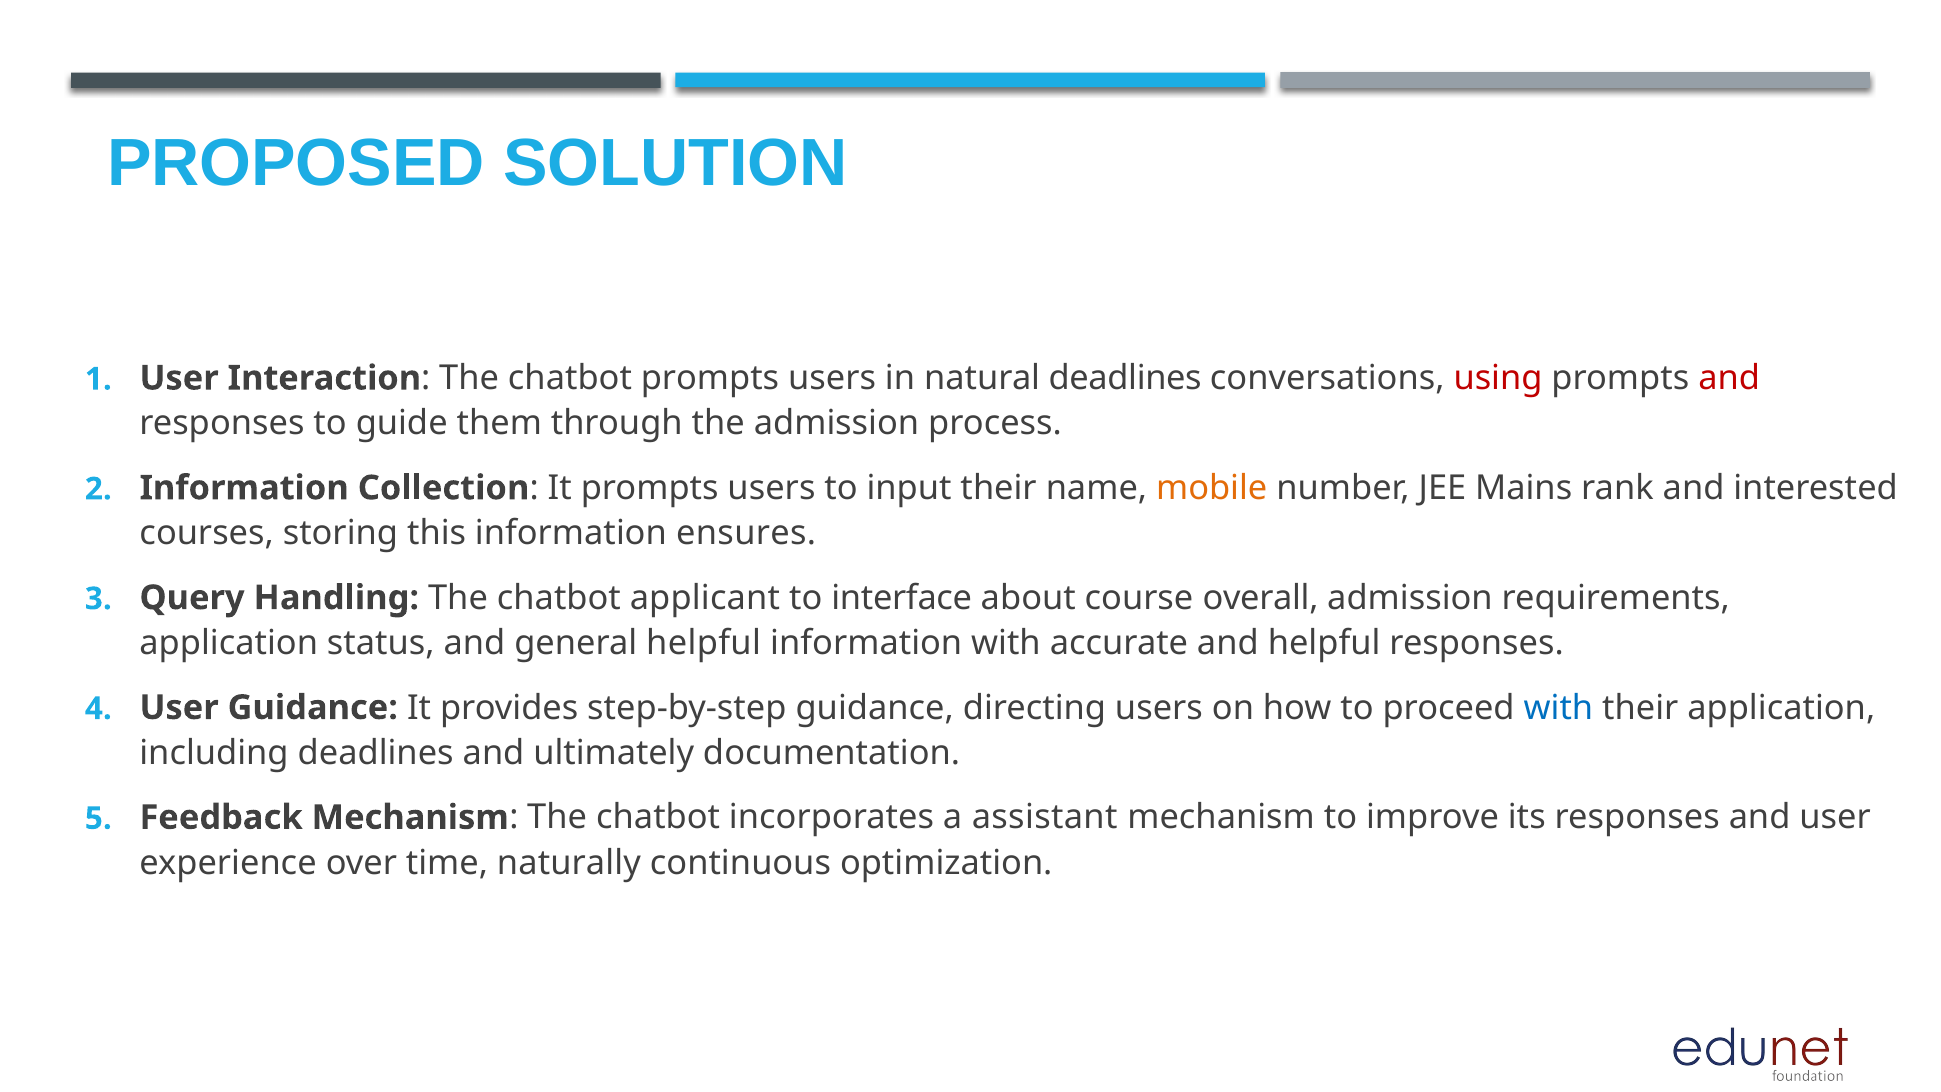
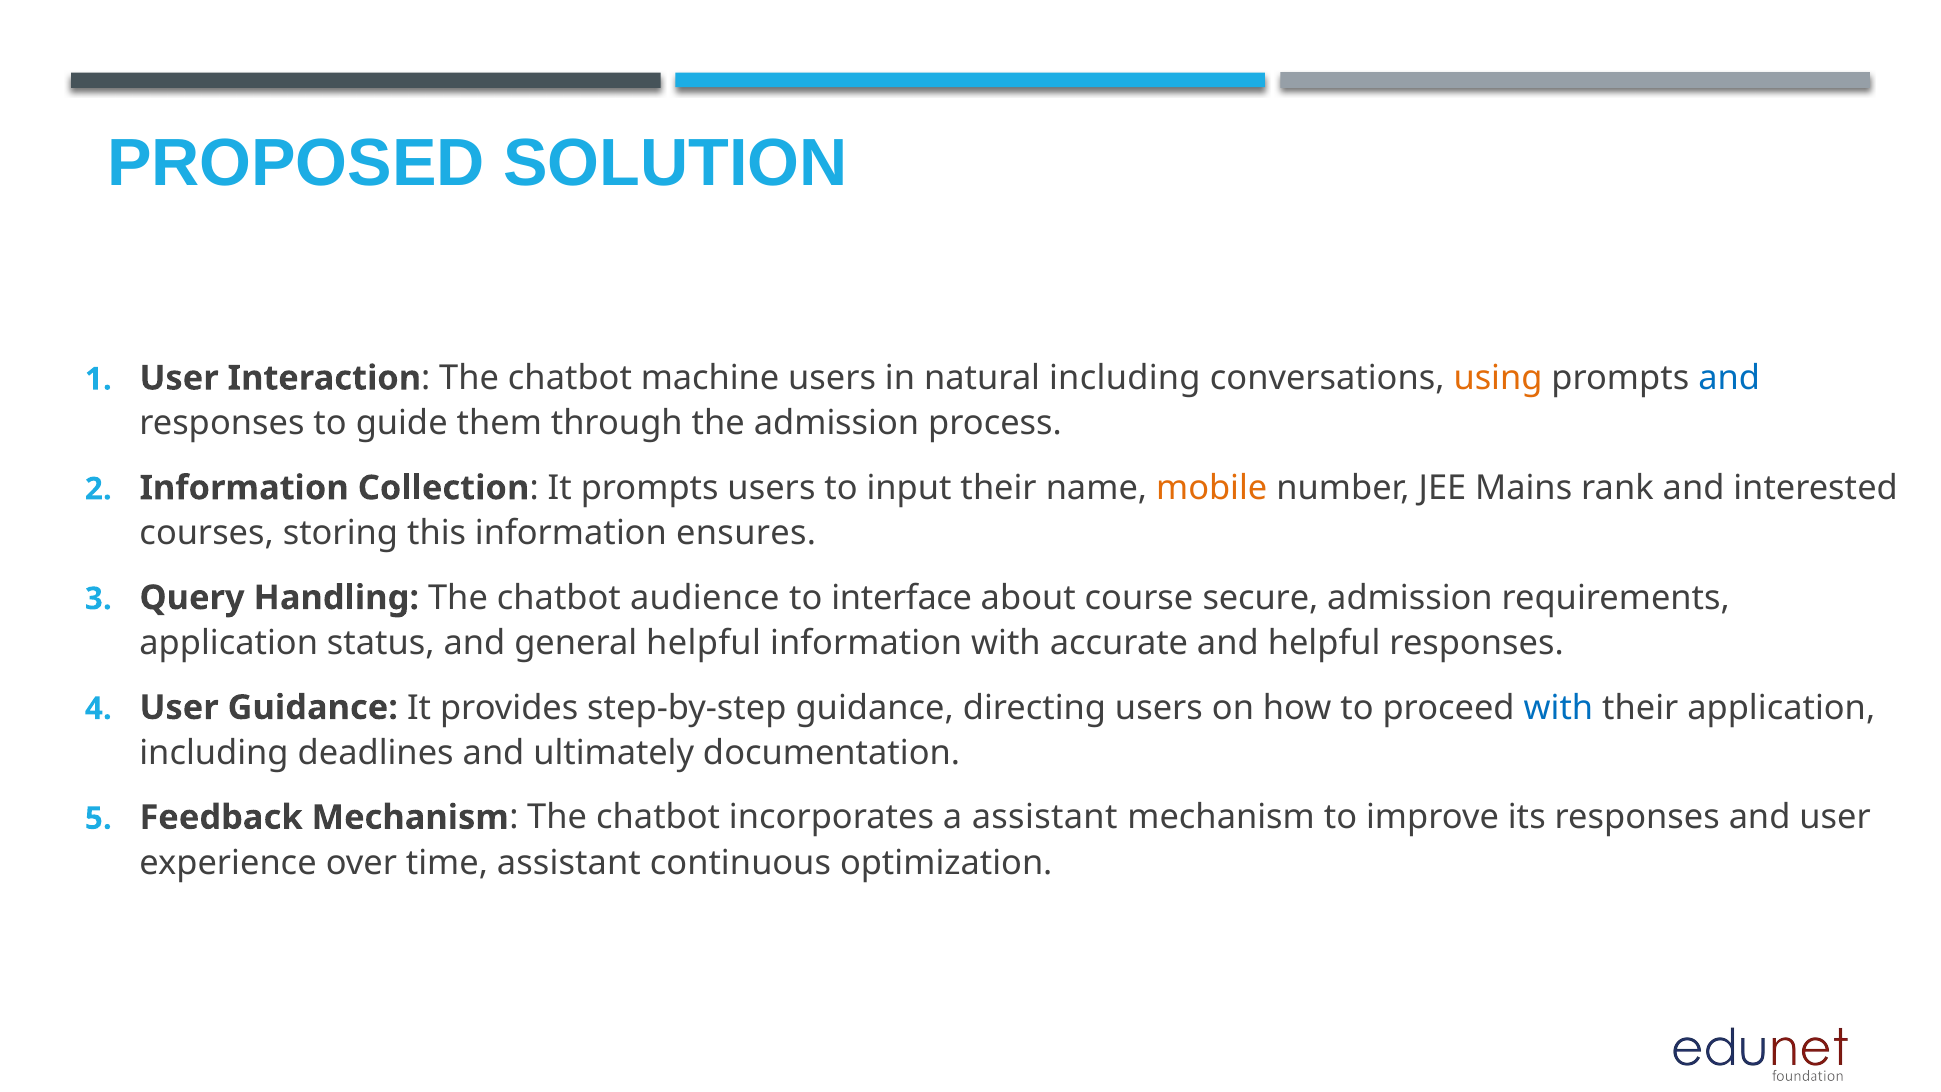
chatbot prompts: prompts -> machine
natural deadlines: deadlines -> including
using colour: red -> orange
and at (1729, 378) colour: red -> blue
applicant: applicant -> audience
overall: overall -> secure
time naturally: naturally -> assistant
